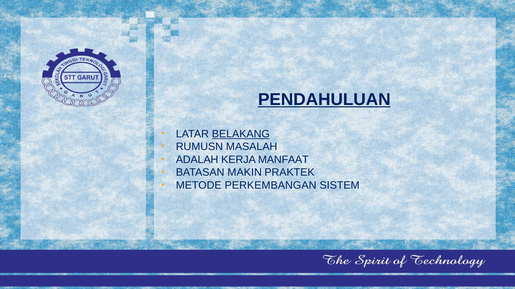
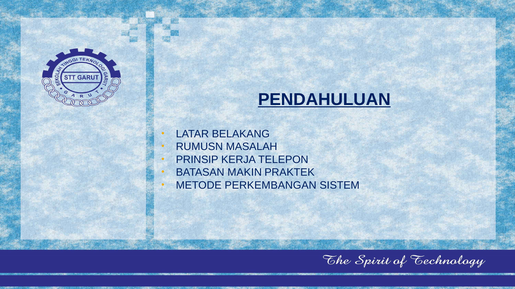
BELAKANG underline: present -> none
ADALAH: ADALAH -> PRINSIP
MANFAAT: MANFAAT -> TELEPON
